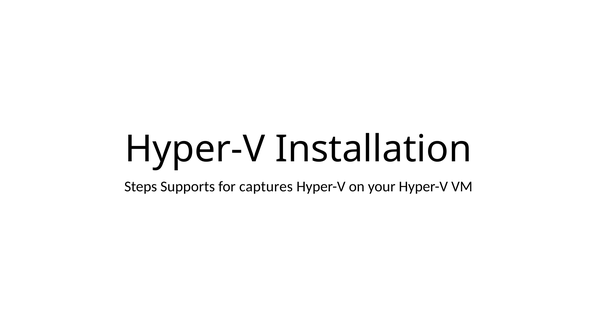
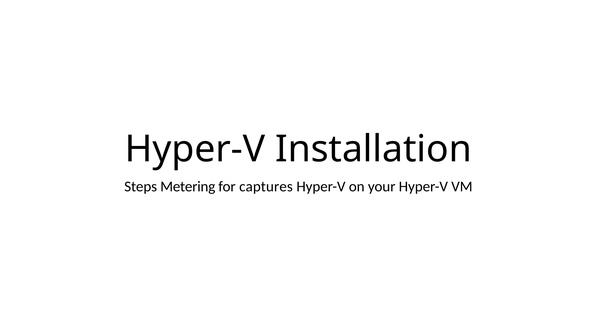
Supports: Supports -> Metering
